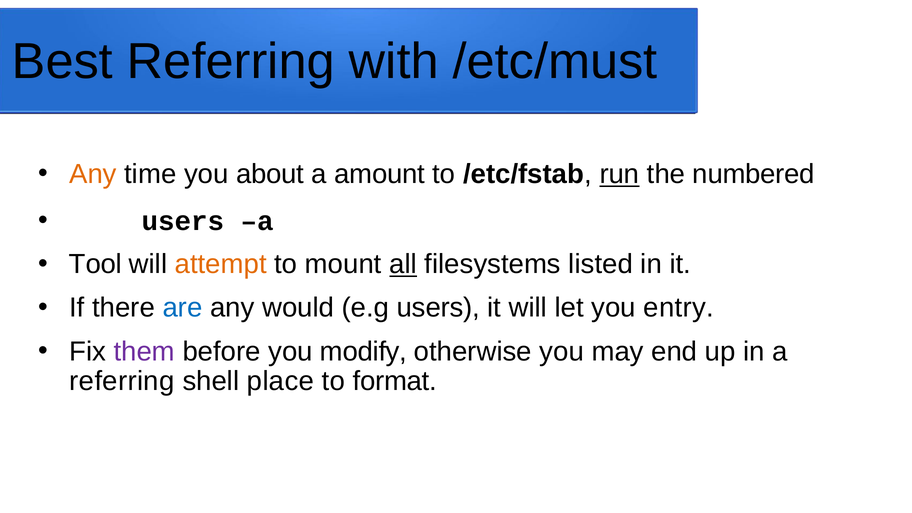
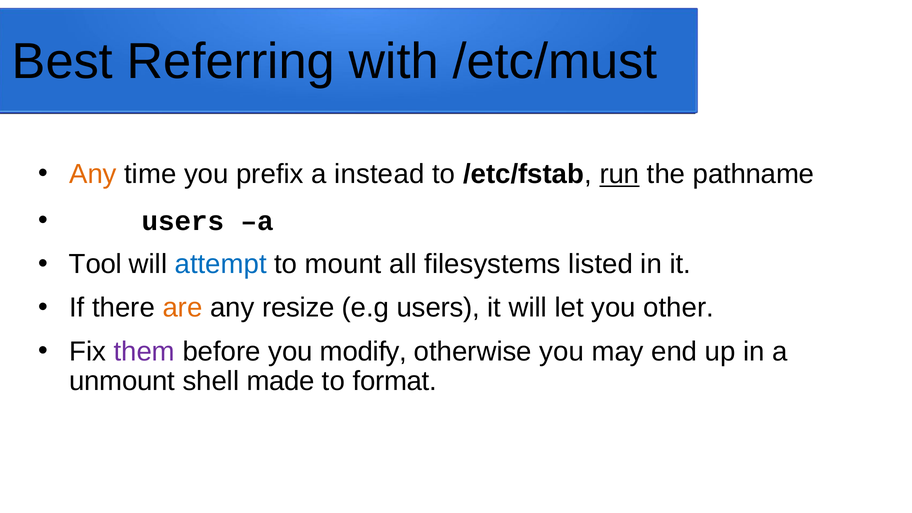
about: about -> prefix
amount: amount -> instead
numbered: numbered -> pathname
attempt colour: orange -> blue
all underline: present -> none
are colour: blue -> orange
would: would -> resize
entry: entry -> other
referring at (122, 381): referring -> unmount
place: place -> made
